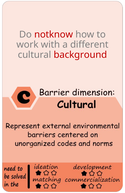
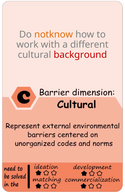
notknow colour: red -> orange
